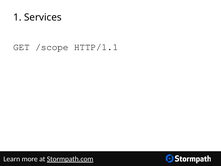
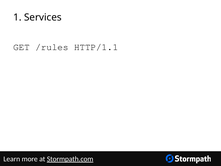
/scope: /scope -> /rules
